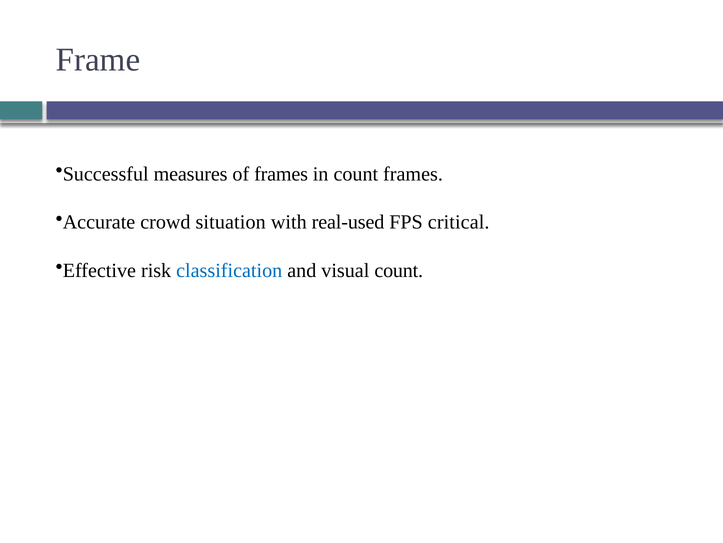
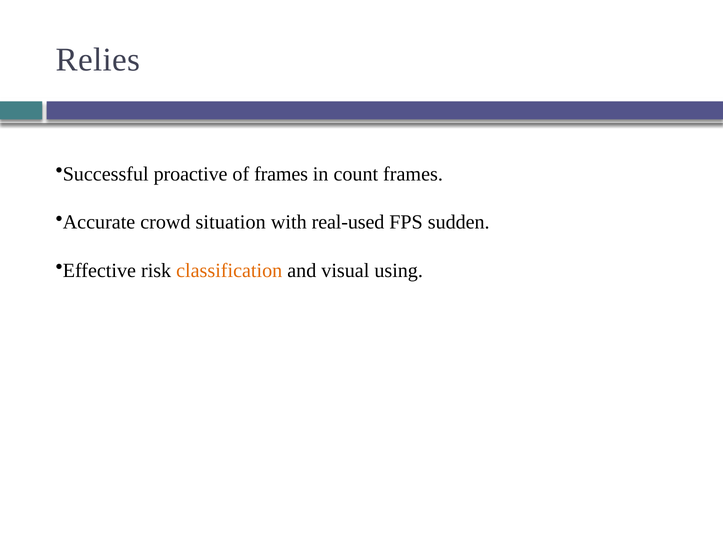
Frame: Frame -> Relies
measures: measures -> proactive
critical: critical -> sudden
classification colour: blue -> orange
visual count: count -> using
